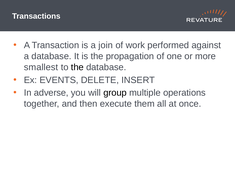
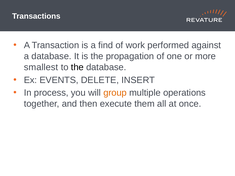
join: join -> find
adverse: adverse -> process
group colour: black -> orange
